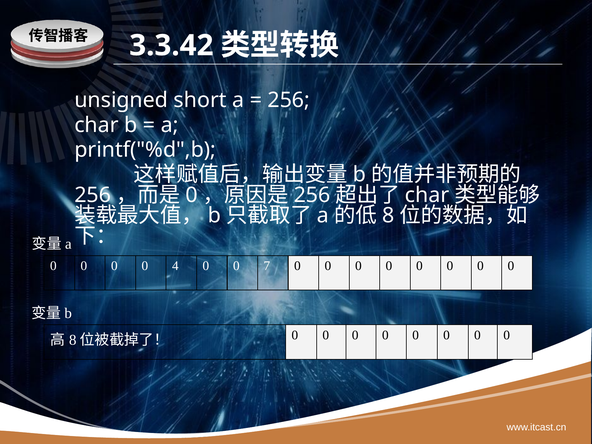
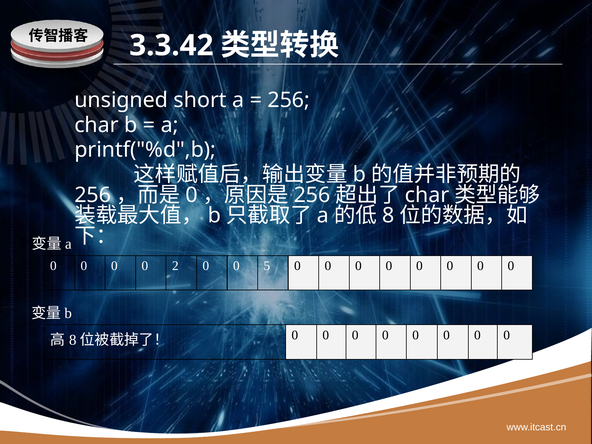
4: 4 -> 2
7: 7 -> 5
